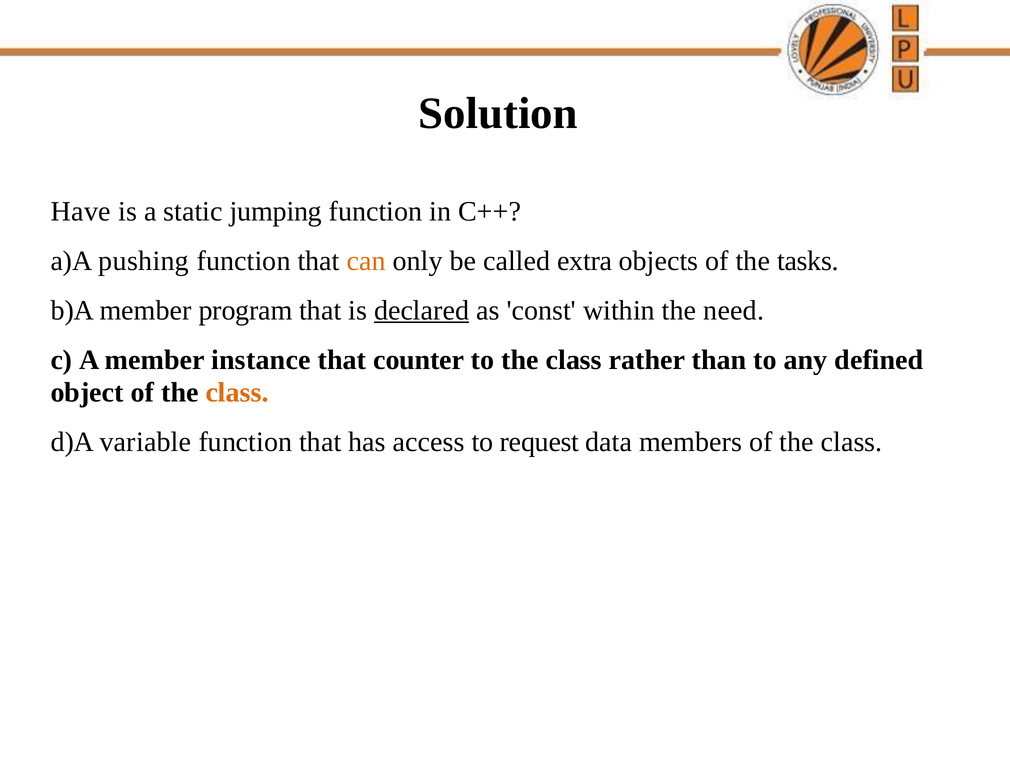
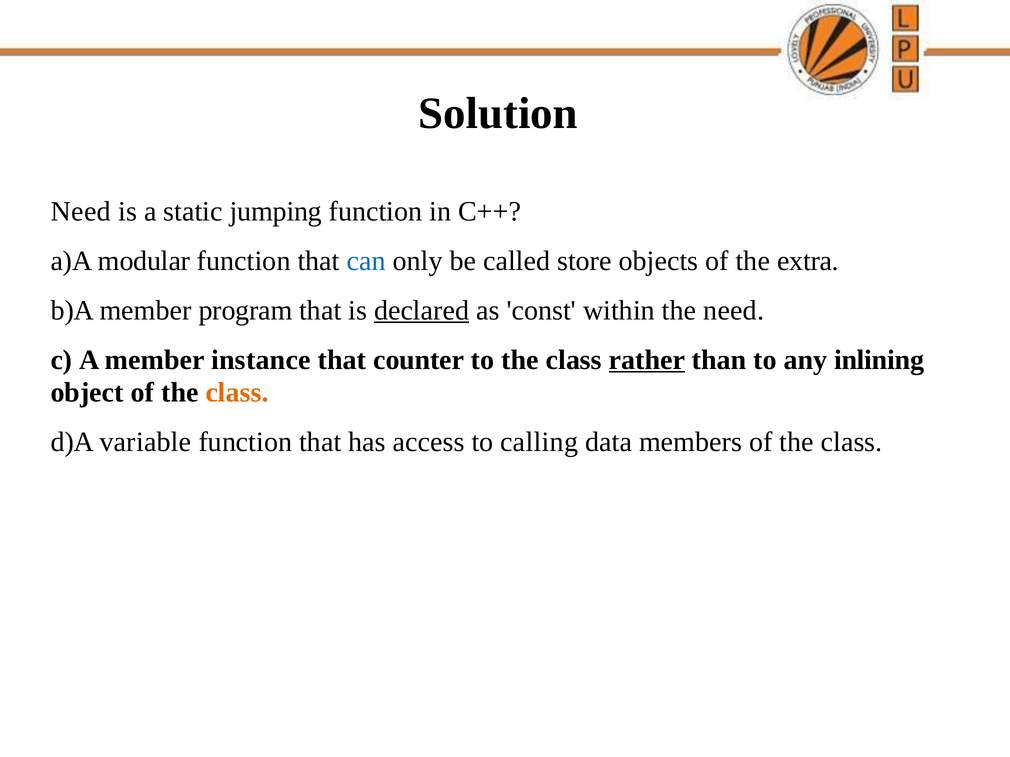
Have at (81, 212): Have -> Need
pushing: pushing -> modular
can colour: orange -> blue
extra: extra -> store
tasks: tasks -> extra
rather underline: none -> present
defined: defined -> inlining
request: request -> calling
